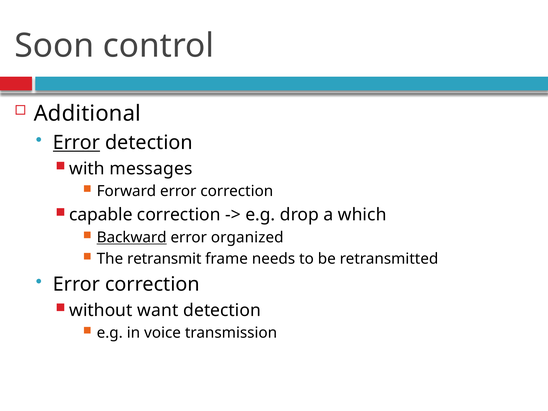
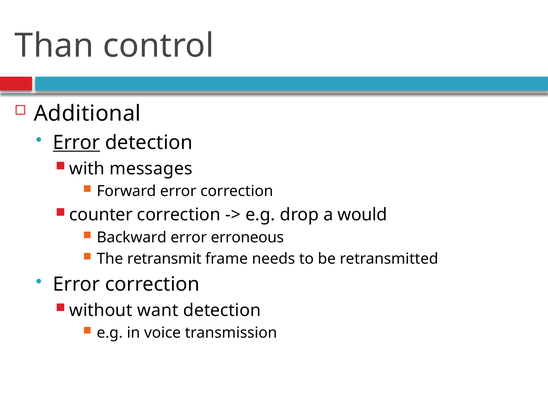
Soon: Soon -> Than
capable: capable -> counter
which: which -> would
Backward underline: present -> none
organized: organized -> erroneous
